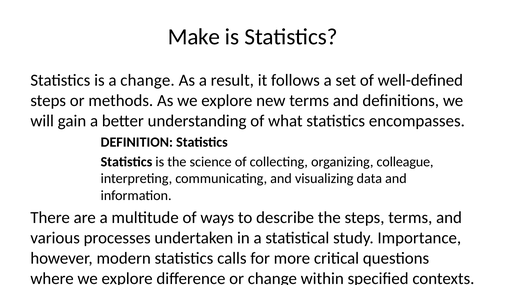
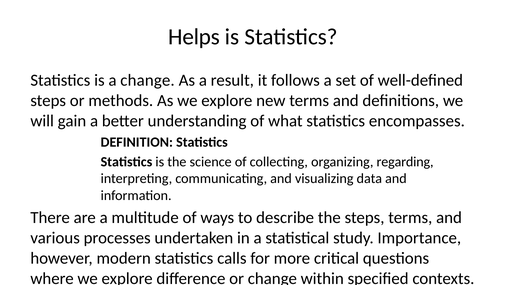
Make: Make -> Helps
colleague: colleague -> regarding
